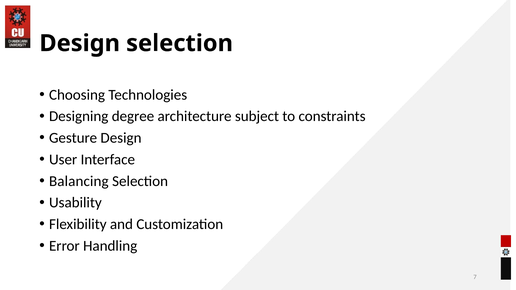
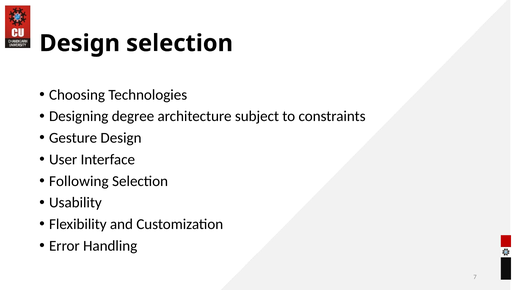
Balancing: Balancing -> Following
